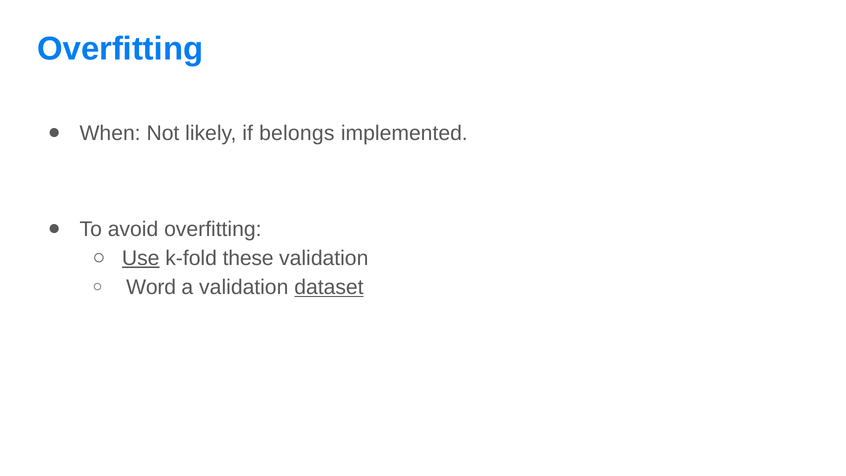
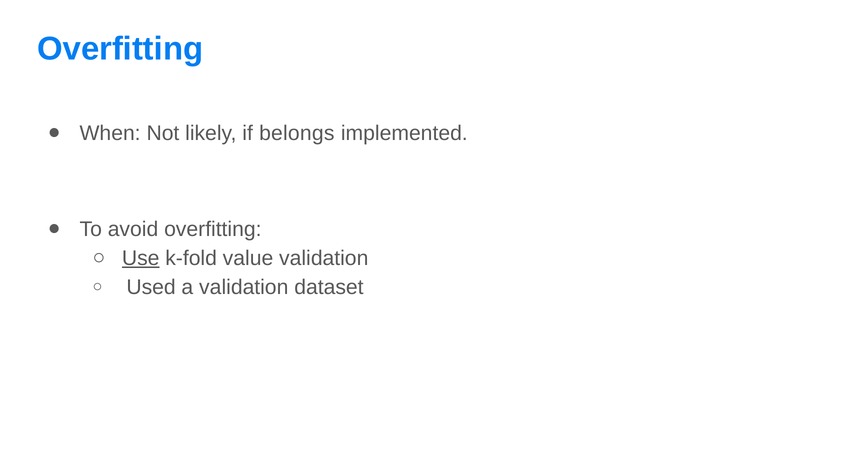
these: these -> value
Word: Word -> Used
dataset underline: present -> none
